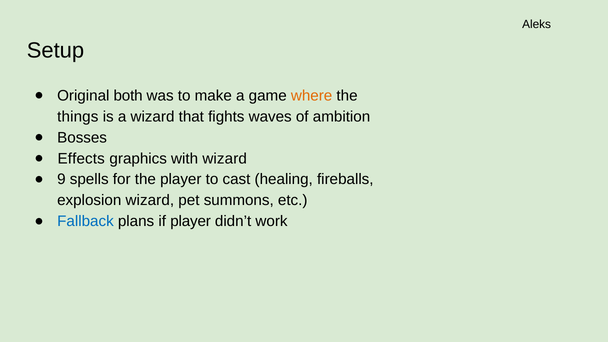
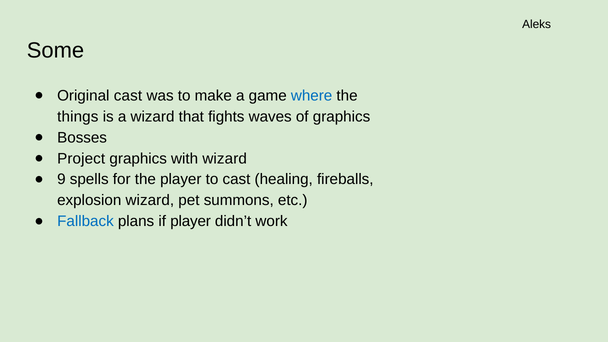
Setup: Setup -> Some
Original both: both -> cast
where colour: orange -> blue
of ambition: ambition -> graphics
Effects: Effects -> Project
